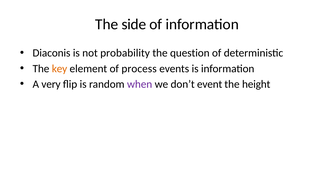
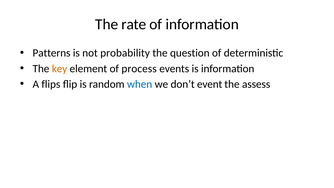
side: side -> rate
Diaconis: Diaconis -> Patterns
very: very -> flips
when colour: purple -> blue
height: height -> assess
